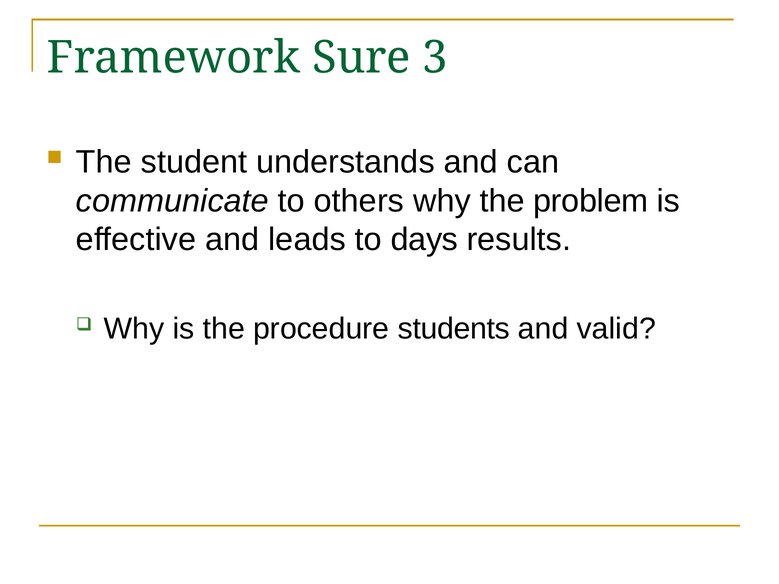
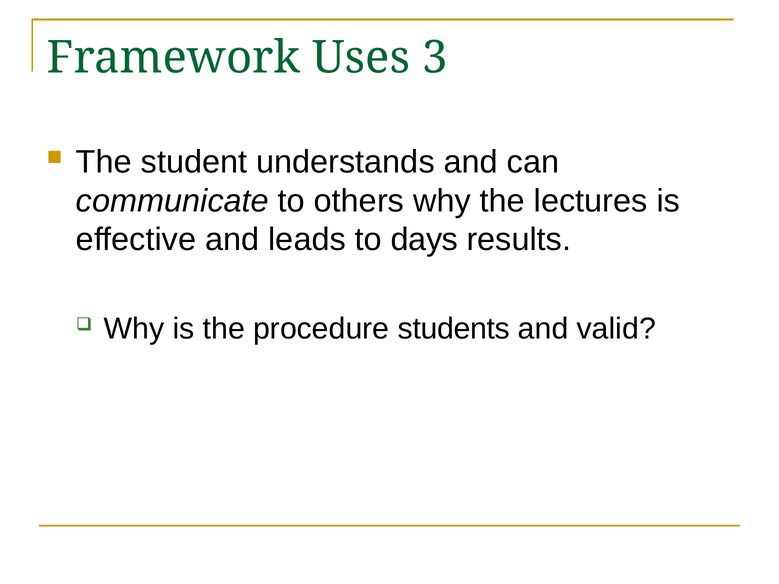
Sure: Sure -> Uses
problem: problem -> lectures
